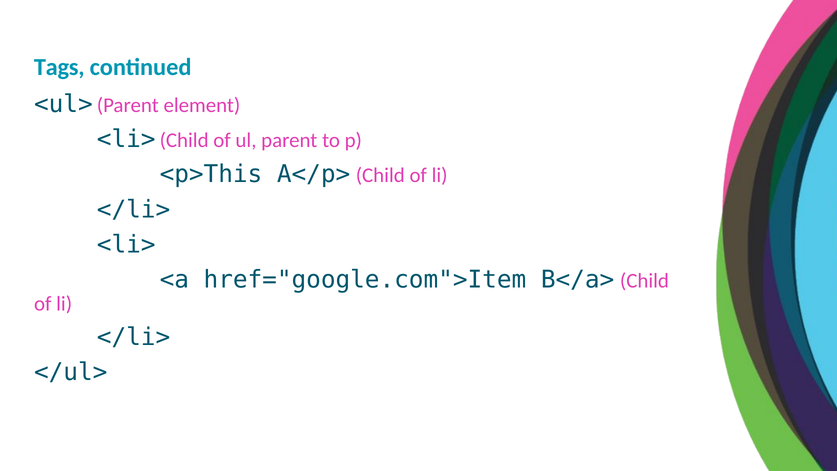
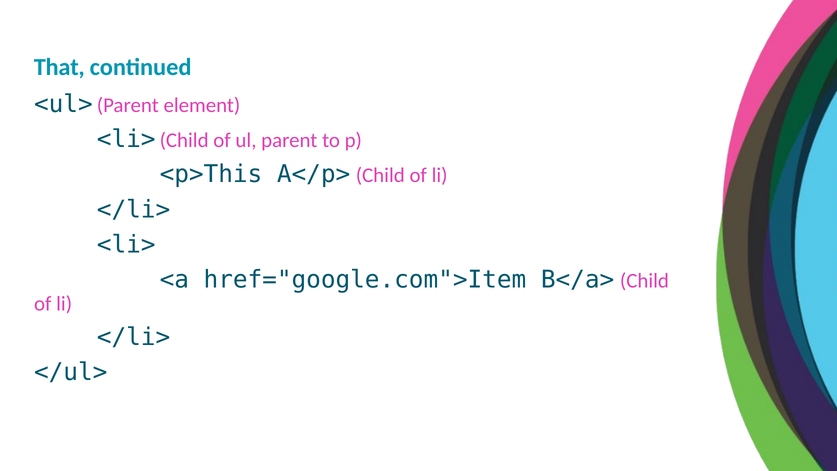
Tags: Tags -> That
